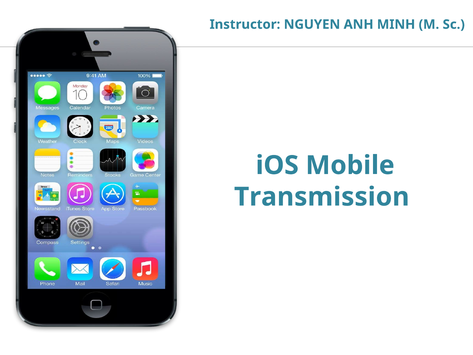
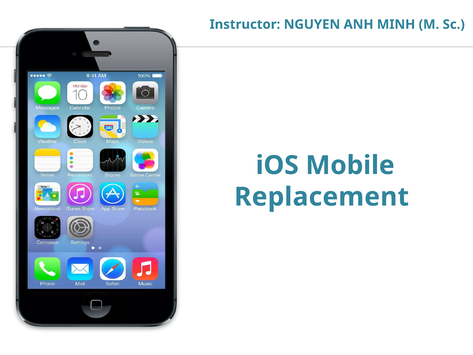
Transmission: Transmission -> Replacement
